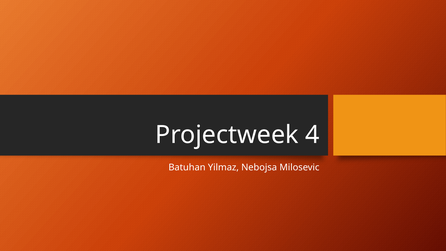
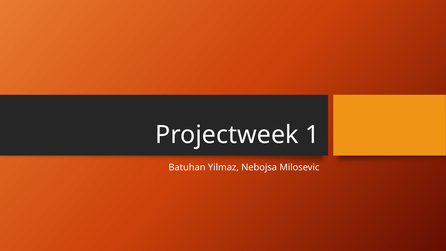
4: 4 -> 1
